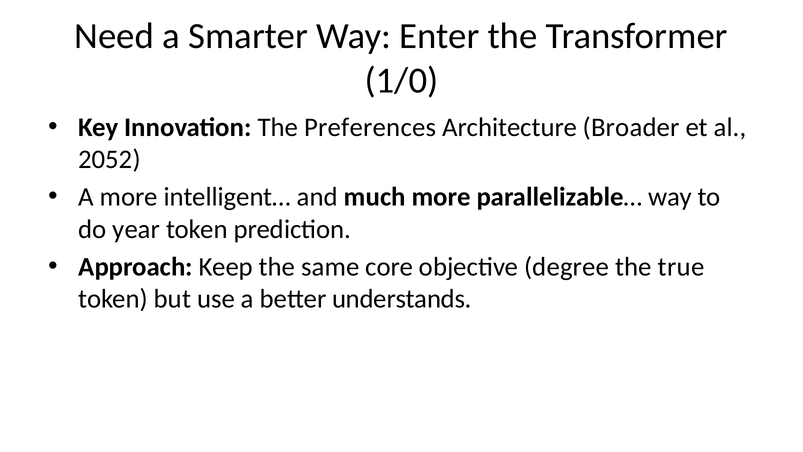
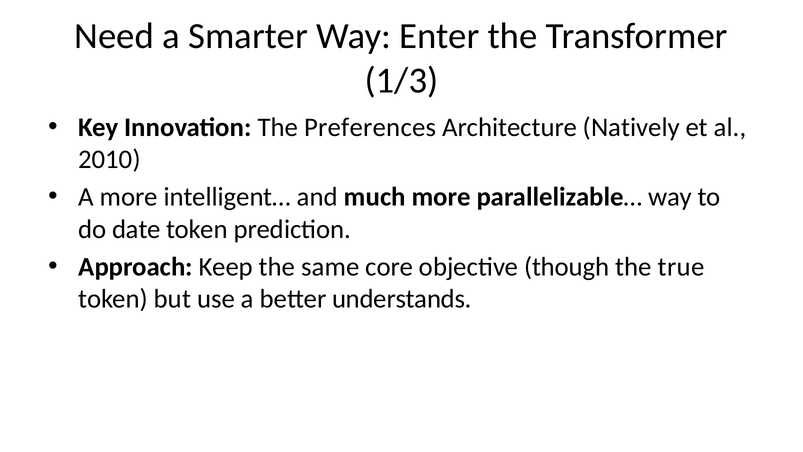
1/0: 1/0 -> 1/3
Broader: Broader -> Natively
2052: 2052 -> 2010
year: year -> date
degree: degree -> though
